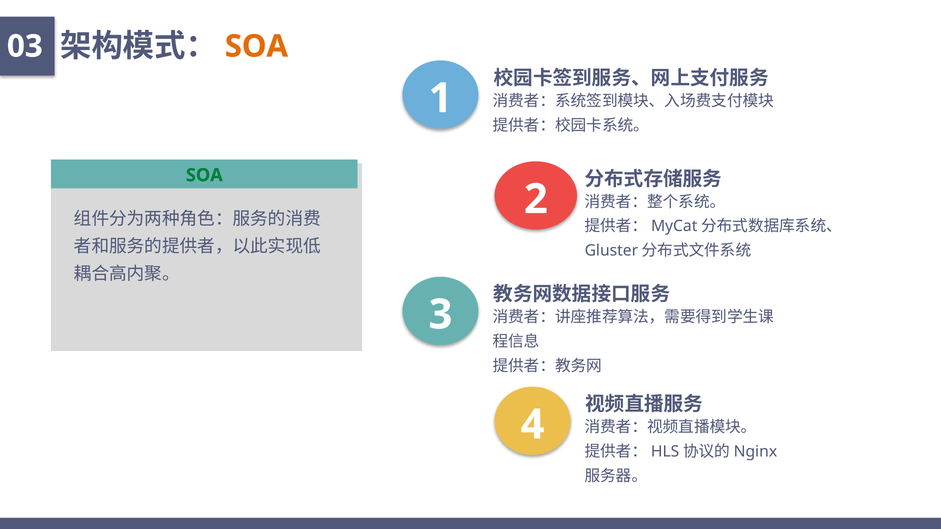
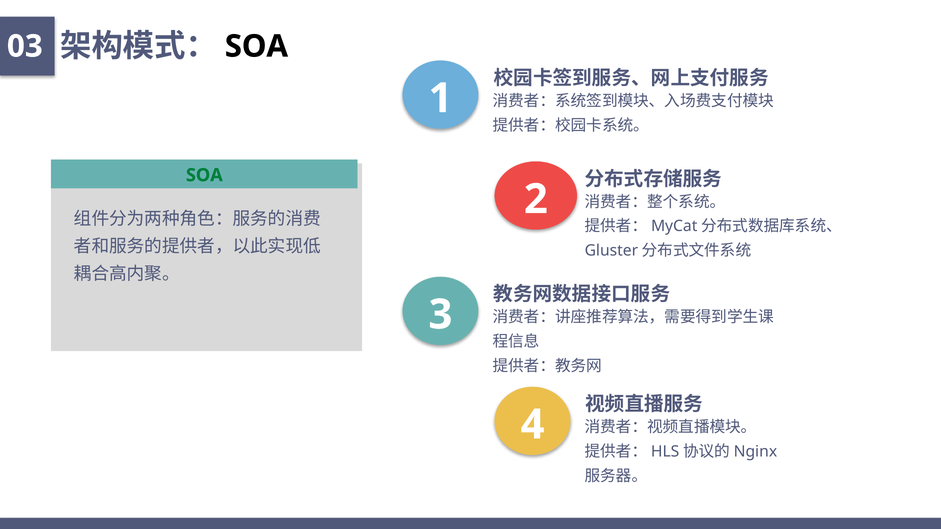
SOA at (256, 46) colour: orange -> black
